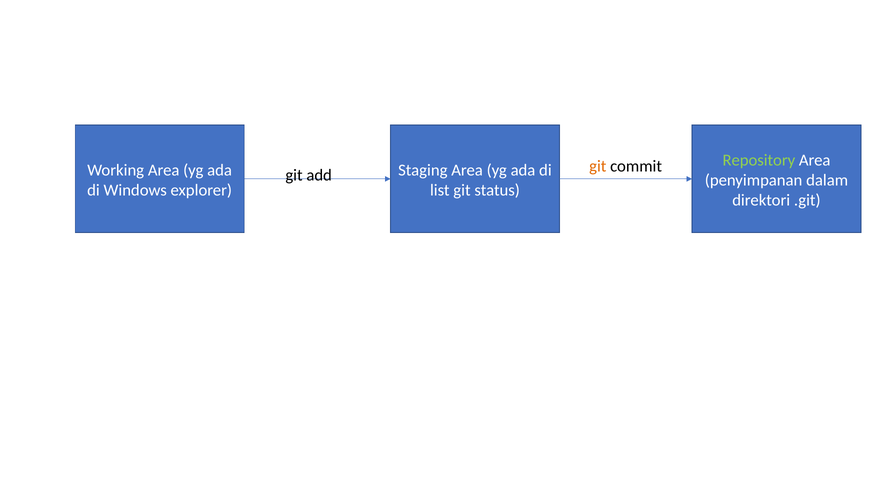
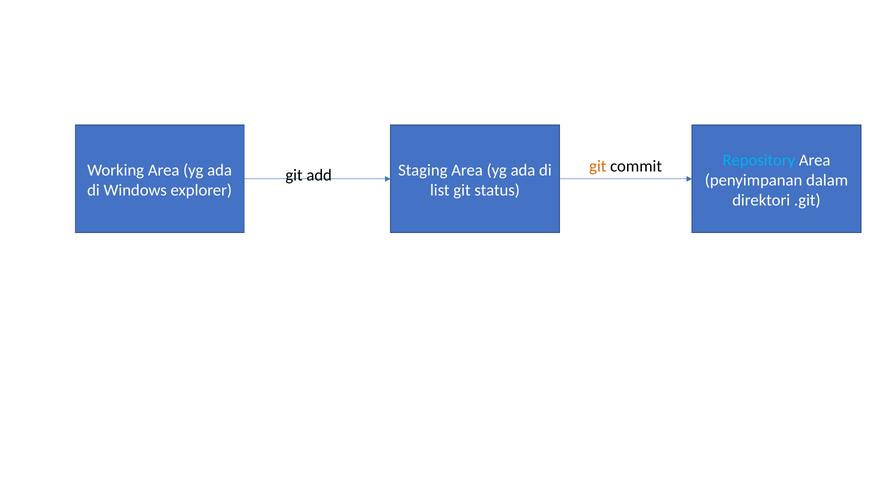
Repository colour: light green -> light blue
